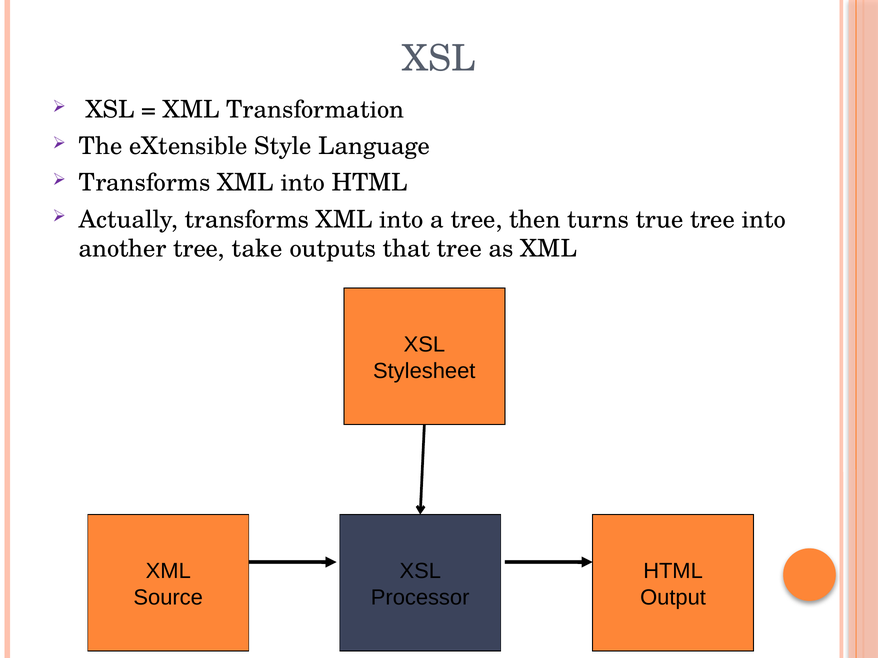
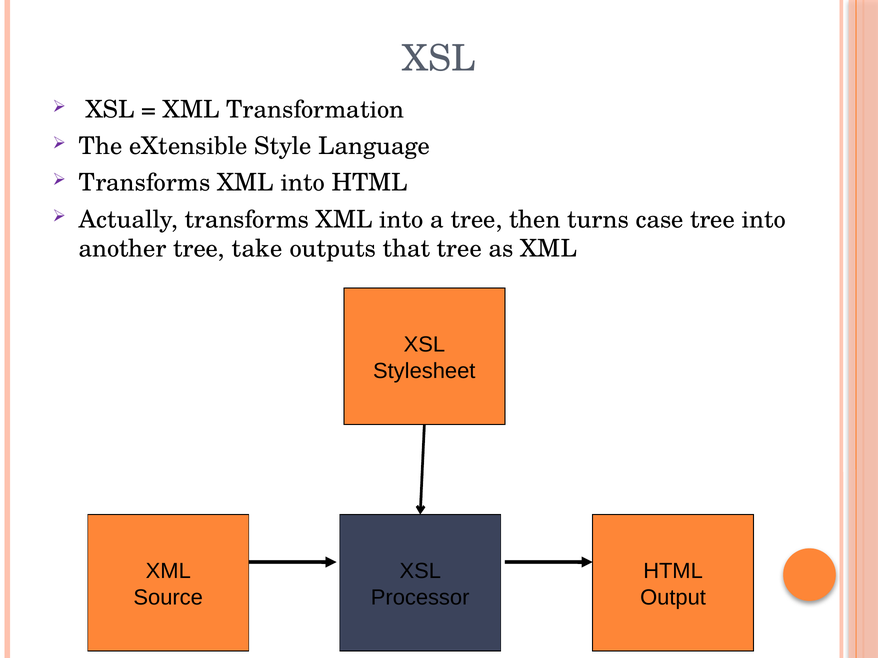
true: true -> case
